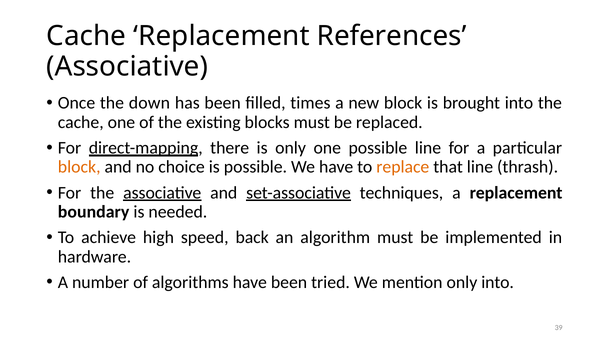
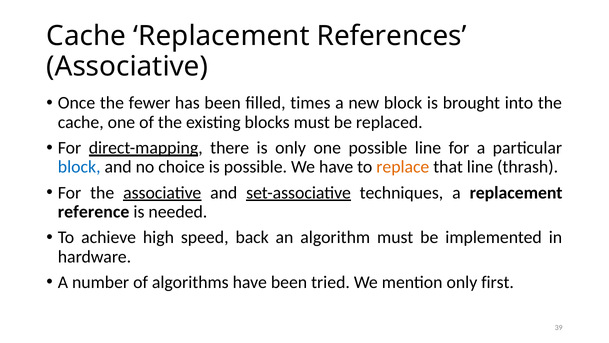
down: down -> fewer
block at (79, 167) colour: orange -> blue
boundary: boundary -> reference
only into: into -> first
